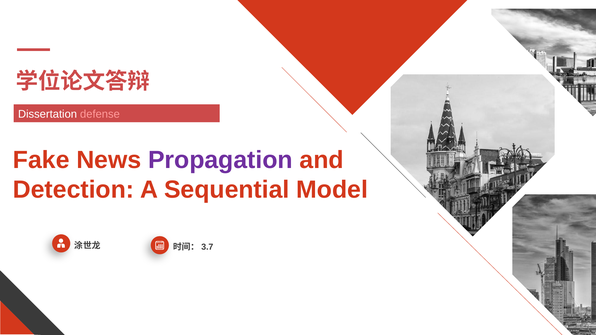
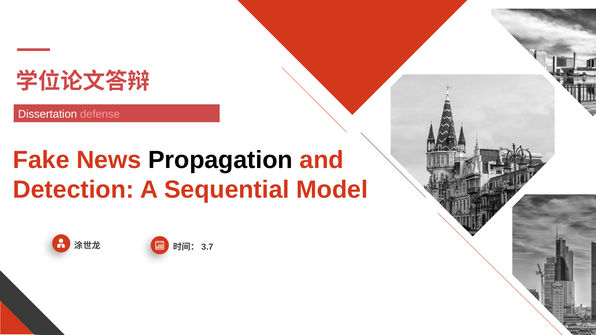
Propagation colour: purple -> black
